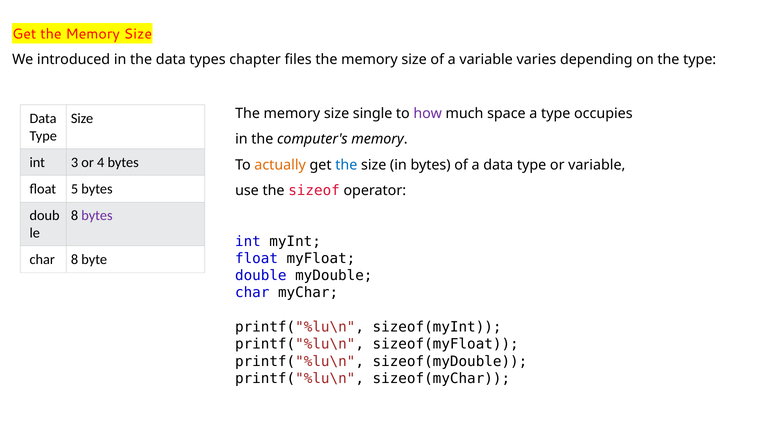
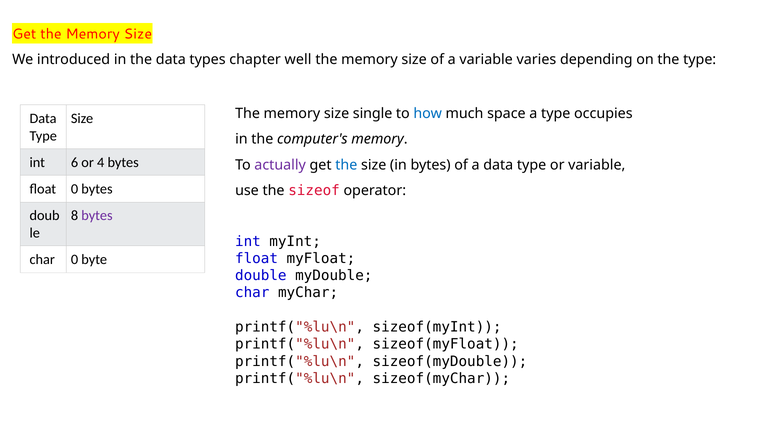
files: files -> well
how colour: purple -> blue
3: 3 -> 6
actually colour: orange -> purple
float 5: 5 -> 0
char 8: 8 -> 0
